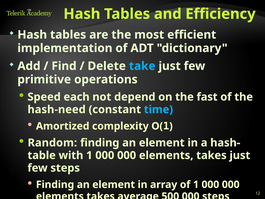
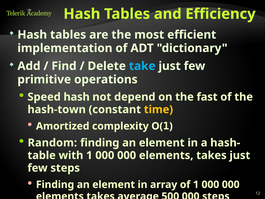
Speed each: each -> hash
hash-need: hash-need -> hash-town
time colour: light blue -> yellow
